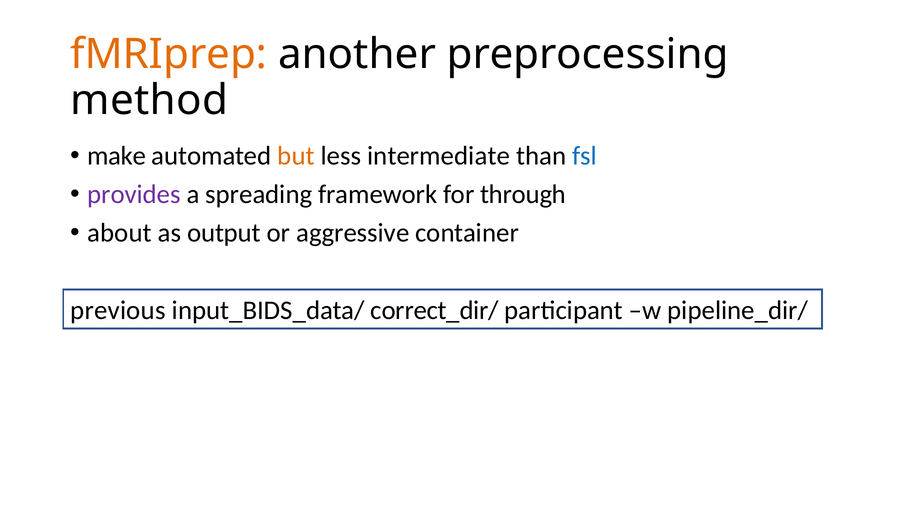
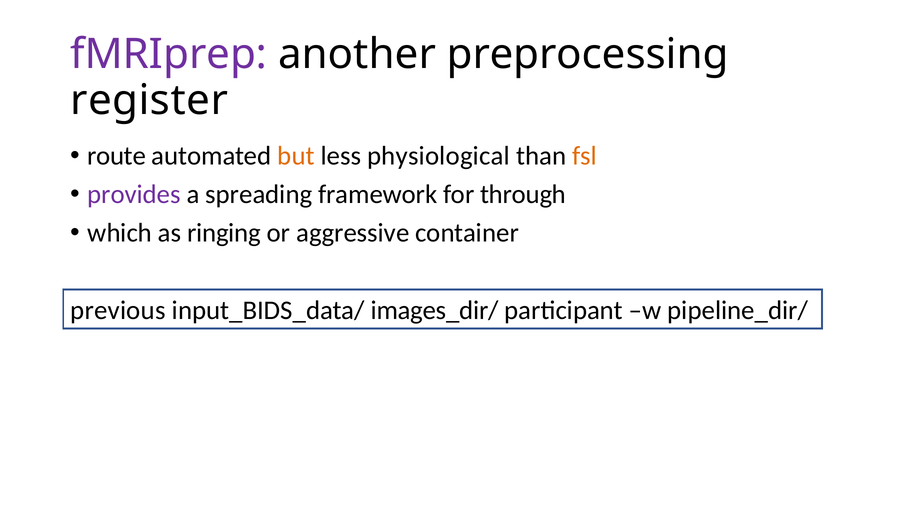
fMRIprep colour: orange -> purple
method: method -> register
make: make -> route
intermediate: intermediate -> physiological
fsl colour: blue -> orange
about: about -> which
output: output -> ringing
correct_dir/: correct_dir/ -> images_dir/
